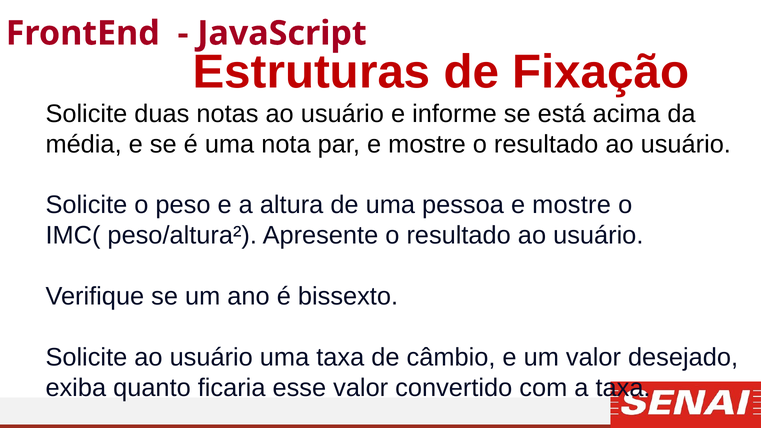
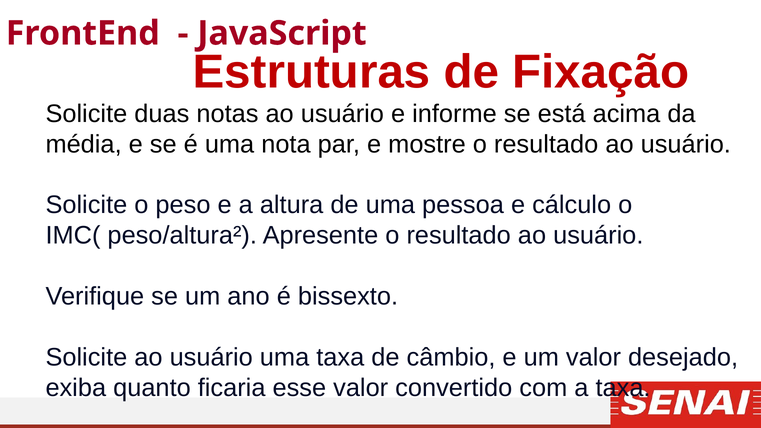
pessoa e mostre: mostre -> cálculo
